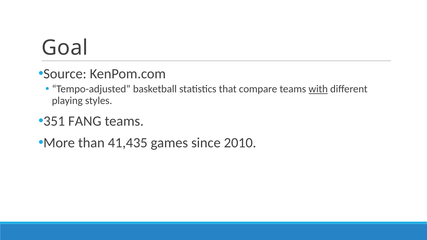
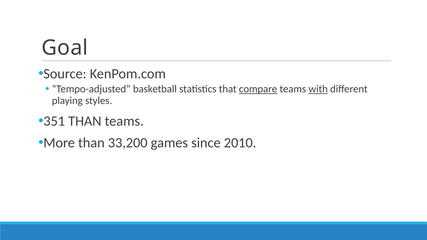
compare underline: none -> present
351 FANG: FANG -> THAN
41,435: 41,435 -> 33,200
